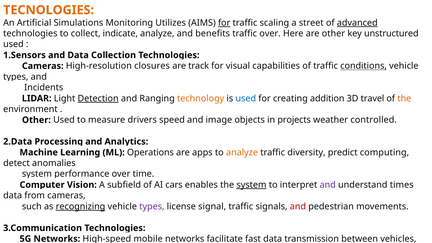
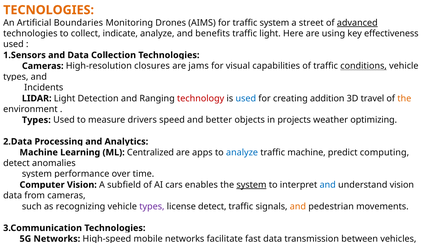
Simulations: Simulations -> Boundaries
Utilizes: Utilizes -> Drones
for at (224, 23) underline: present -> none
traffic scaling: scaling -> system
traffic over: over -> light
are other: other -> using
unstructured: unstructured -> effectiveness
track: track -> jams
Detection underline: present -> none
technology colour: orange -> red
Other at (36, 120): Other -> Types
image: image -> better
controlled: controlled -> optimizing
Operations: Operations -> Centralized
analyze at (242, 152) colour: orange -> blue
traffic diversity: diversity -> machine
and at (328, 185) colour: purple -> blue
understand times: times -> vision
recognizing underline: present -> none
license signal: signal -> detect
and at (298, 206) colour: red -> orange
